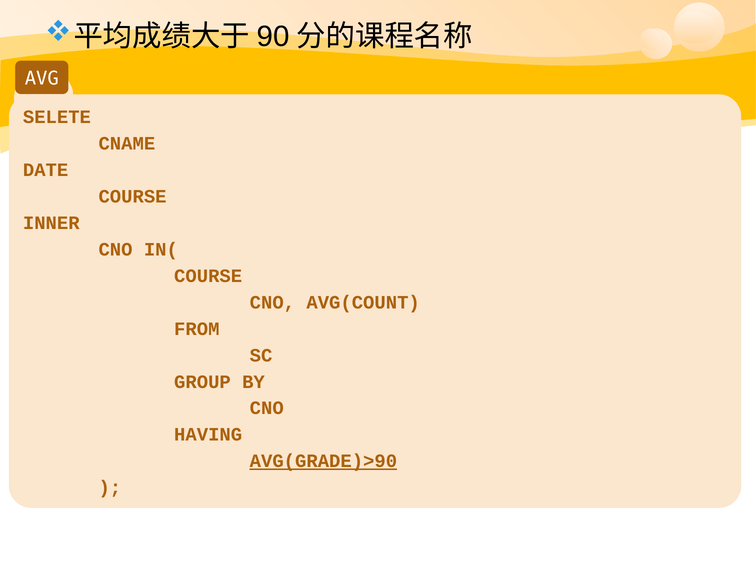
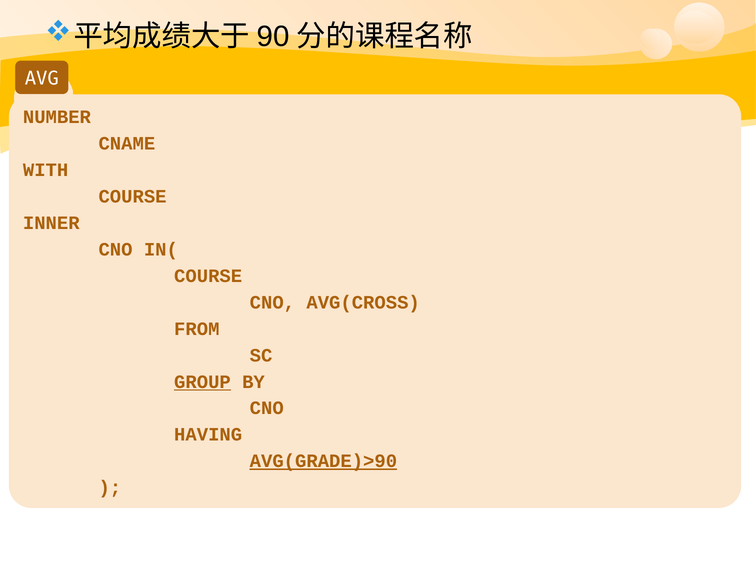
SELETE: SELETE -> NUMBER
DATE: DATE -> WITH
AVG(COUNT: AVG(COUNT -> AVG(CROSS
GROUP underline: none -> present
